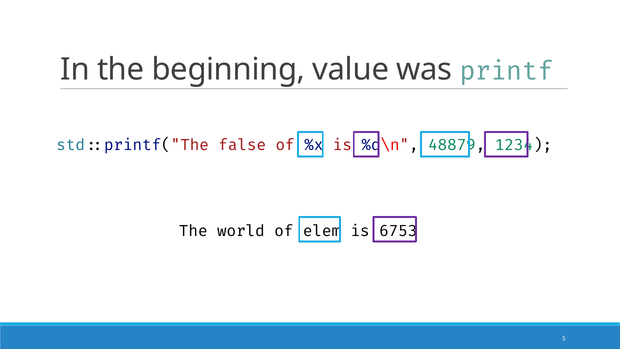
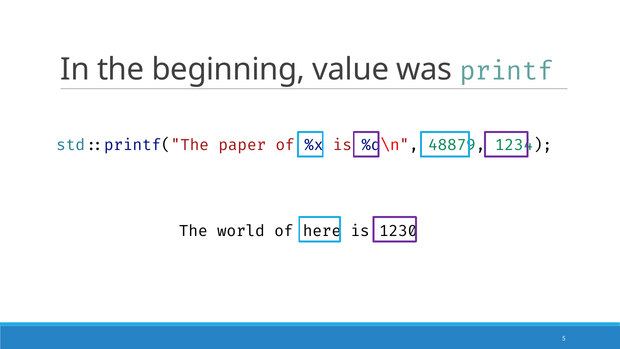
false: false -> paper
elem: elem -> here
6753: 6753 -> 1230
